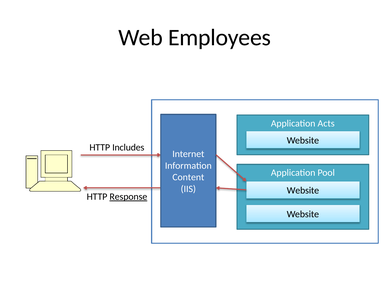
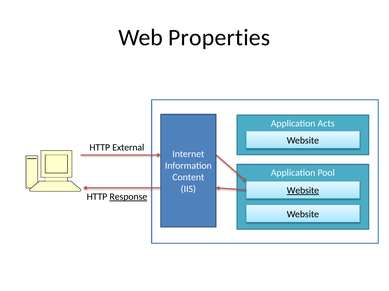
Employees: Employees -> Properties
Includes: Includes -> External
Website at (303, 191) underline: none -> present
